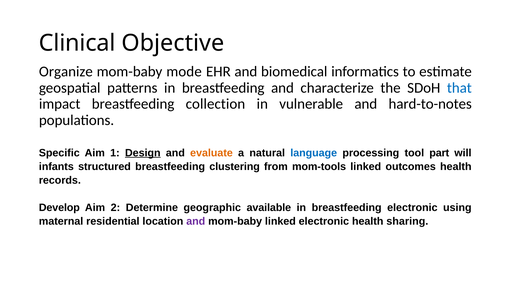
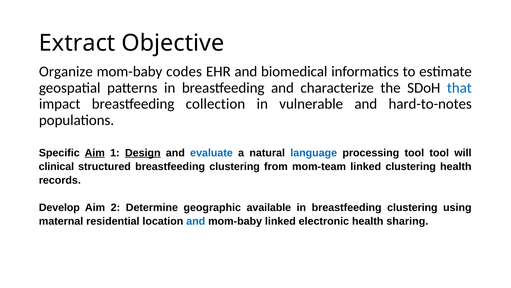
Clinical: Clinical -> Extract
mode: mode -> codes
Aim at (95, 153) underline: none -> present
evaluate colour: orange -> blue
tool part: part -> tool
infants: infants -> clinical
mom-tools: mom-tools -> mom-team
linked outcomes: outcomes -> clustering
in breastfeeding electronic: electronic -> clustering
and at (196, 221) colour: purple -> blue
